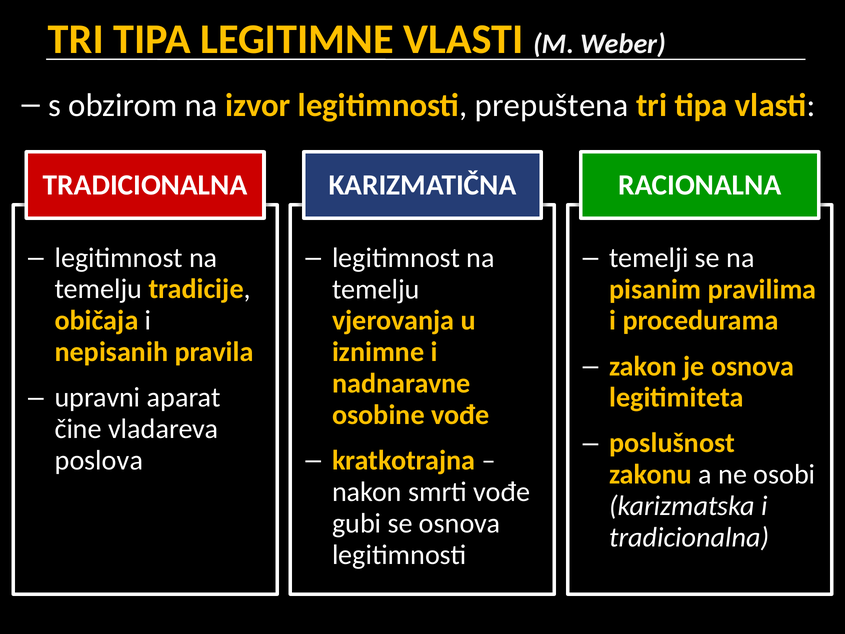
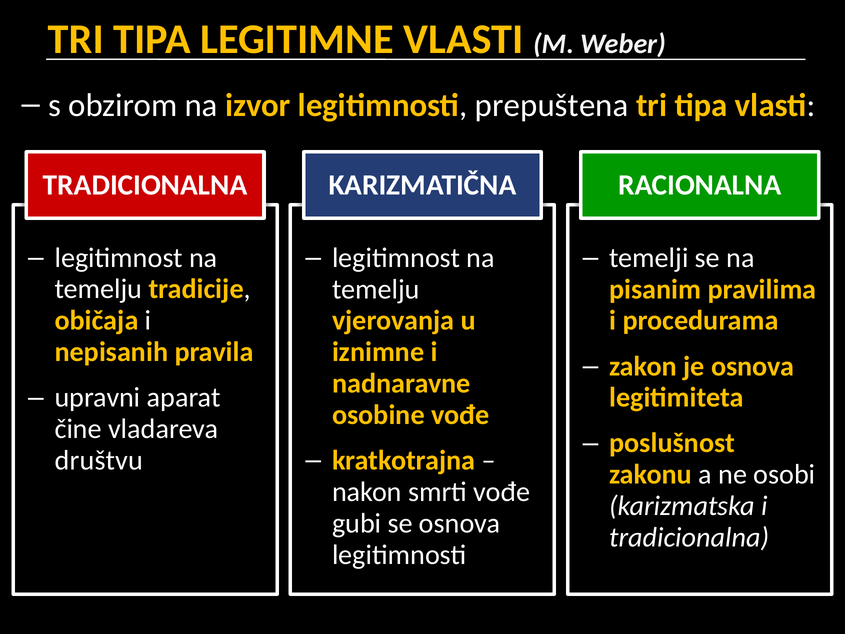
poslova: poslova -> društvu
